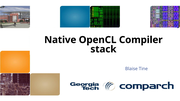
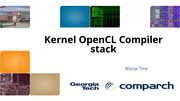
Native: Native -> Kernel
